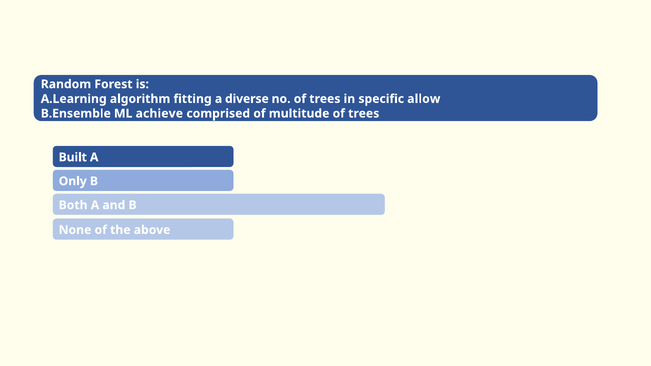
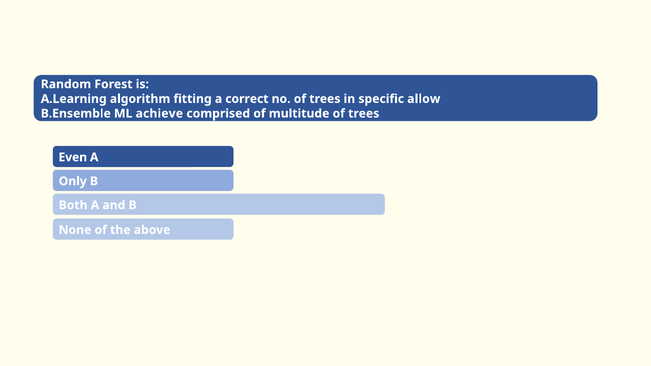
diverse: diverse -> correct
Built: Built -> Even
